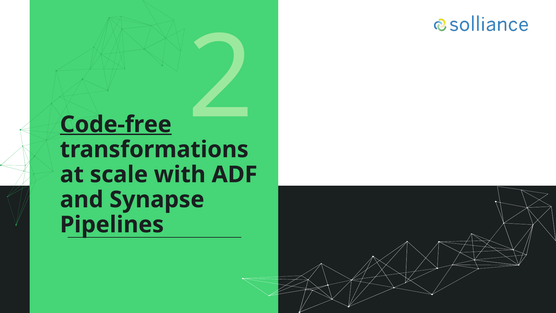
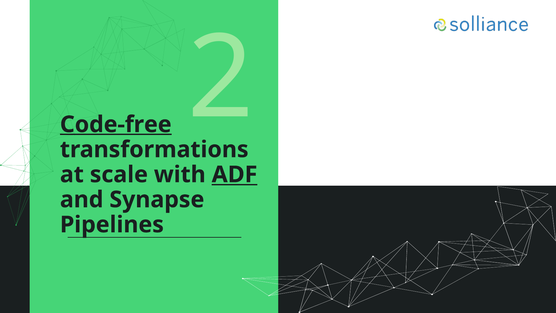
ADF underline: none -> present
